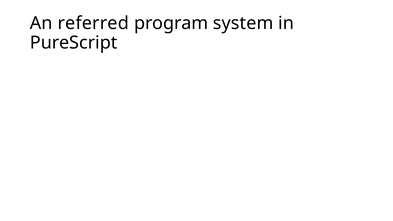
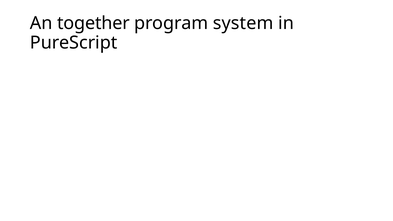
referred: referred -> together
